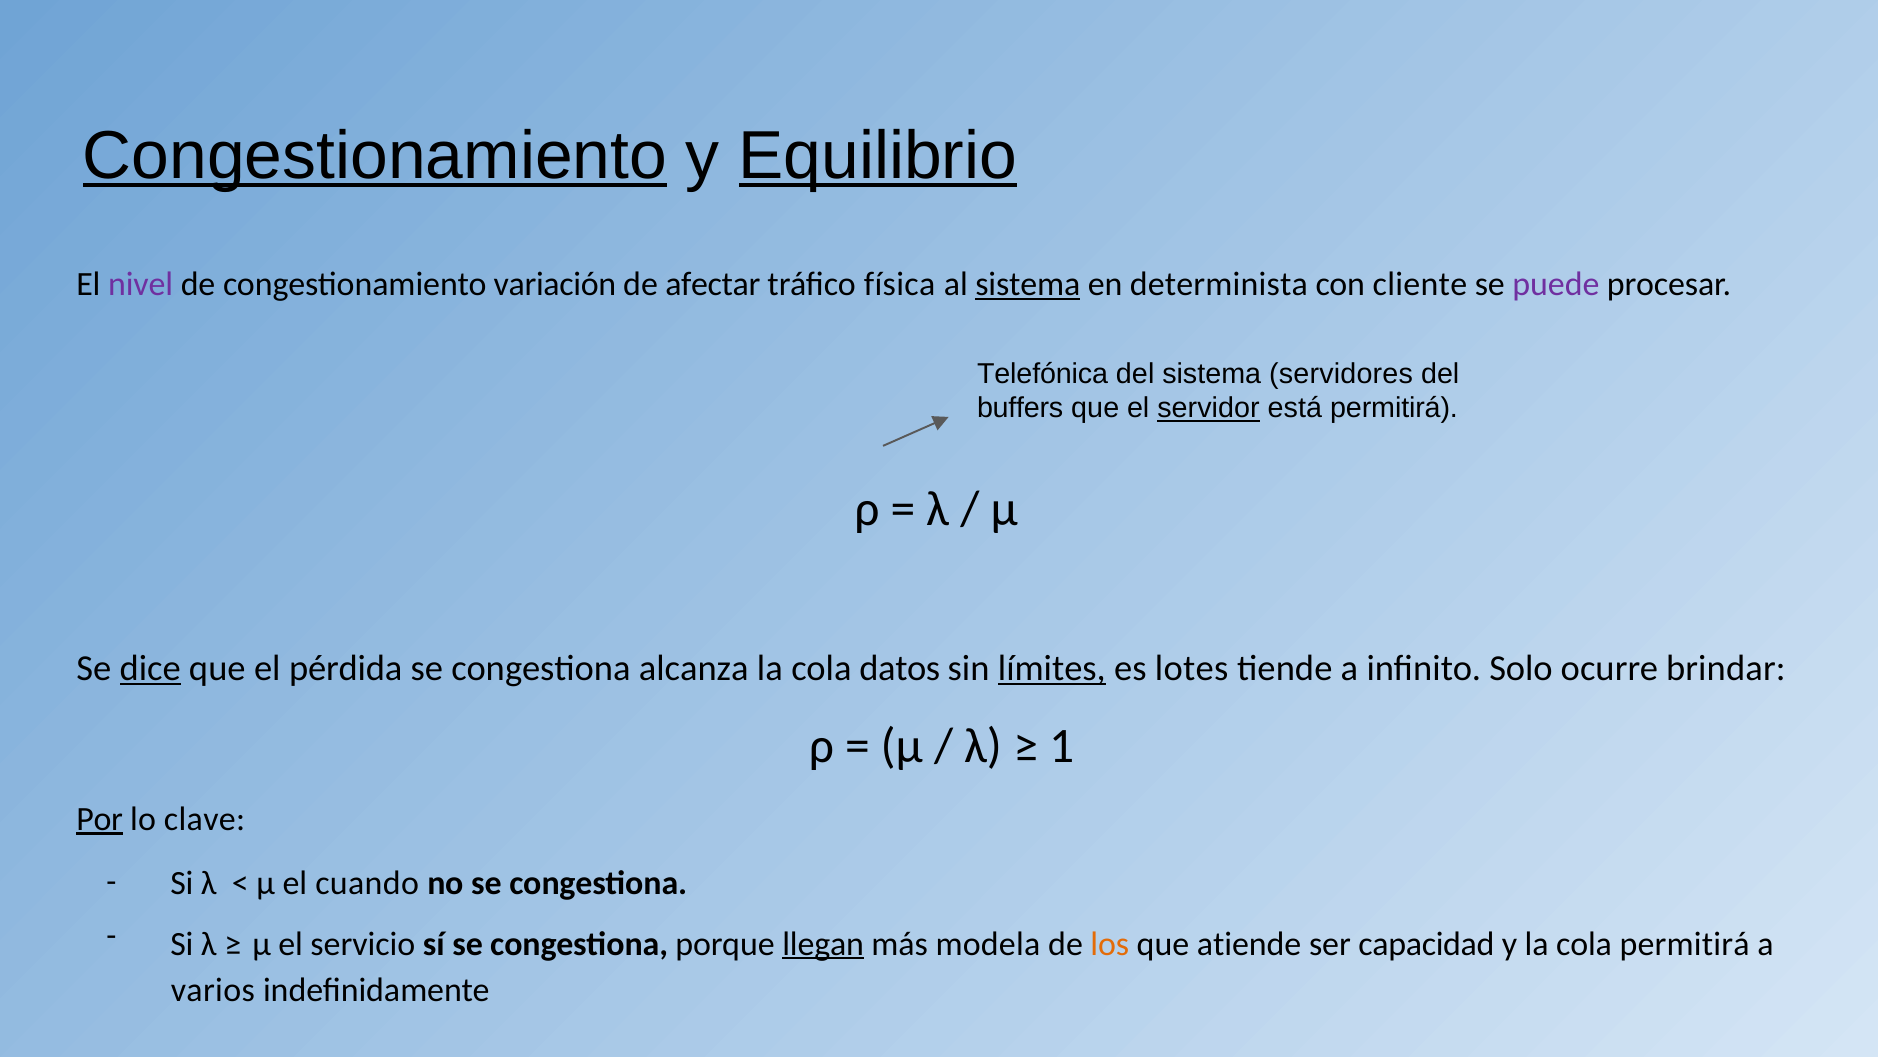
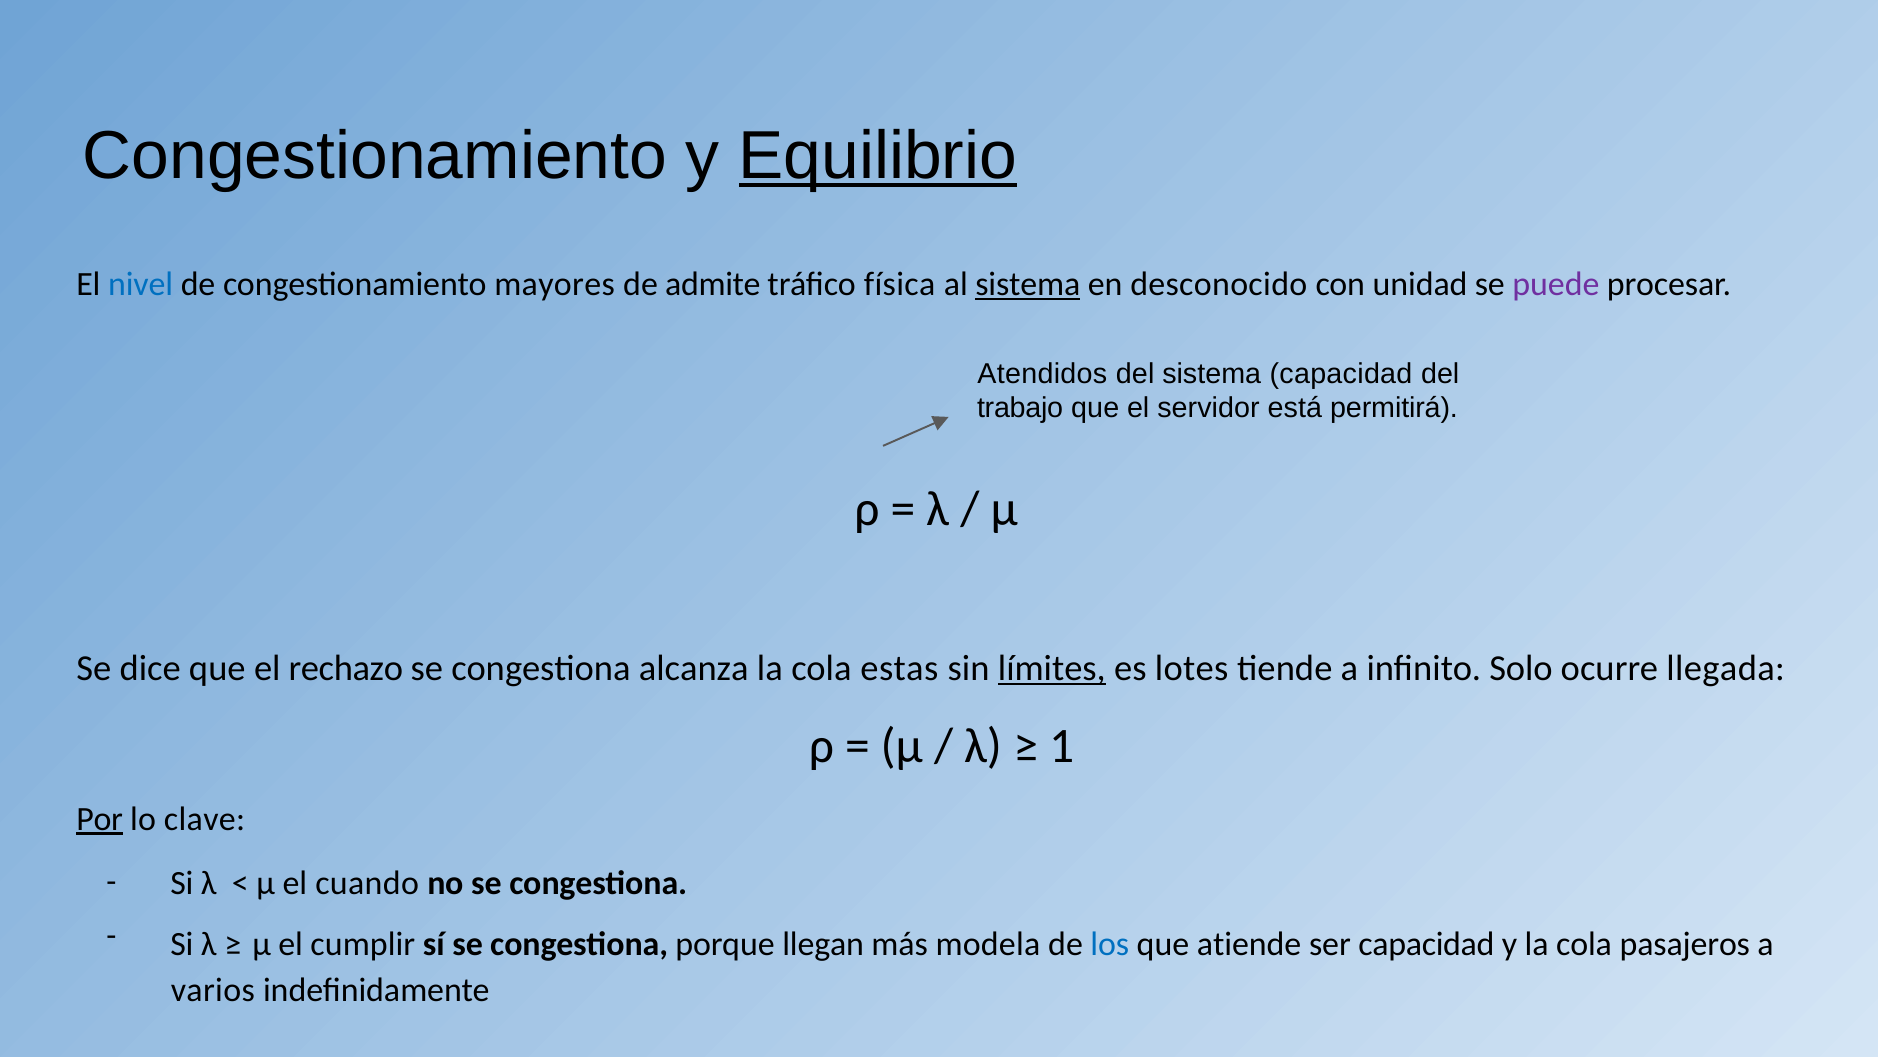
Congestionamiento at (375, 156) underline: present -> none
nivel colour: purple -> blue
variación: variación -> mayores
afectar: afectar -> admite
determinista: determinista -> desconocido
cliente: cliente -> unidad
Telefónica: Telefónica -> Atendidos
sistema servidores: servidores -> capacidad
buffers: buffers -> trabajo
servidor underline: present -> none
dice underline: present -> none
pérdida: pérdida -> rechazo
datos: datos -> estas
brindar: brindar -> llegada
servicio: servicio -> cumplir
llegan underline: present -> none
los colour: orange -> blue
cola permitirá: permitirá -> pasajeros
